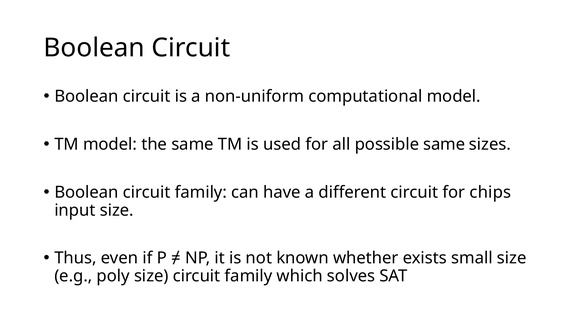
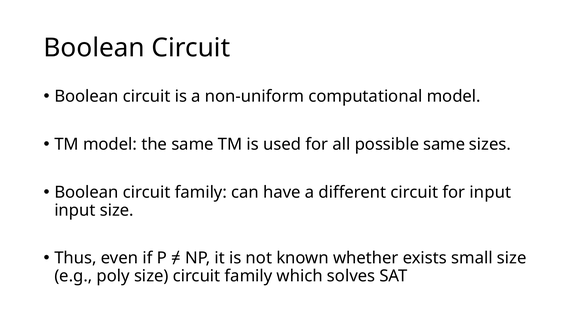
for chips: chips -> input
